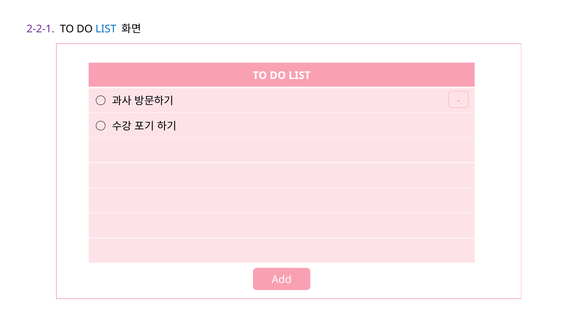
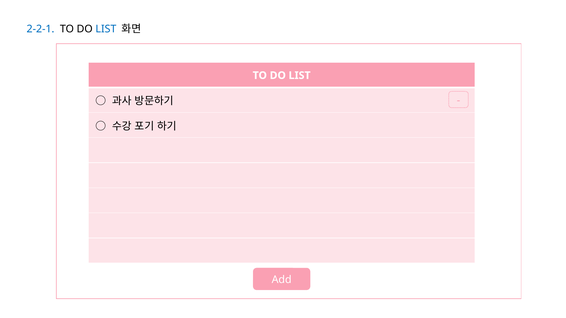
2-2-1 colour: purple -> blue
